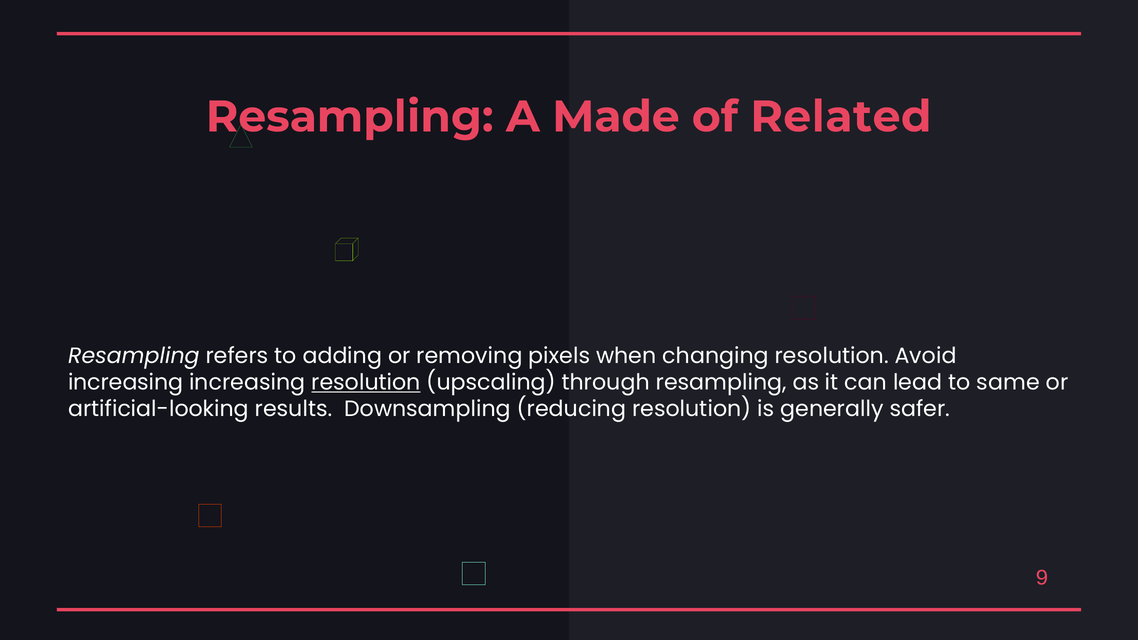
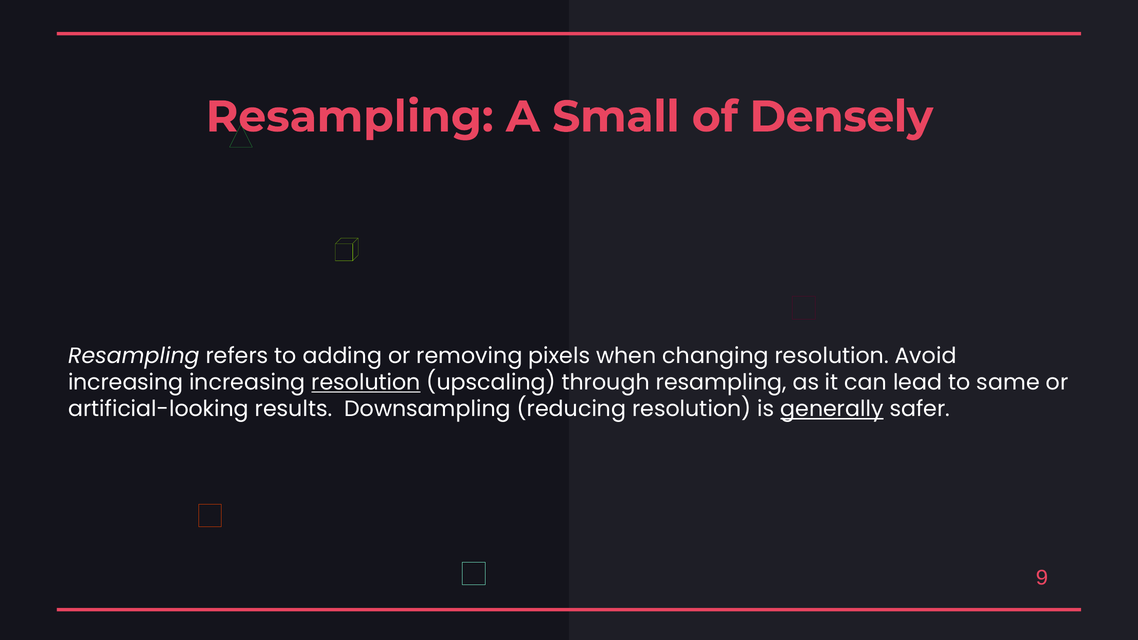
Made: Made -> Small
Related: Related -> Densely
generally underline: none -> present
